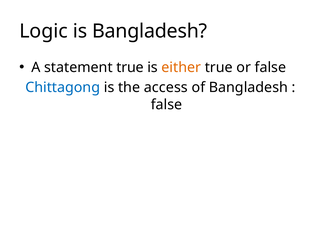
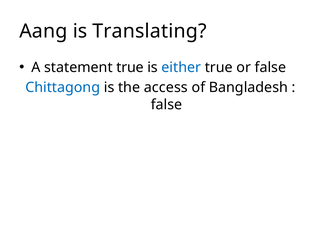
Logic: Logic -> Aang
is Bangladesh: Bangladesh -> Translating
either colour: orange -> blue
